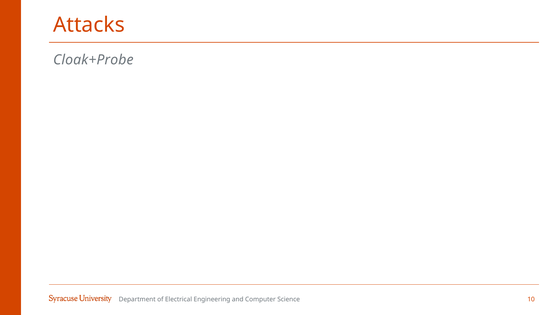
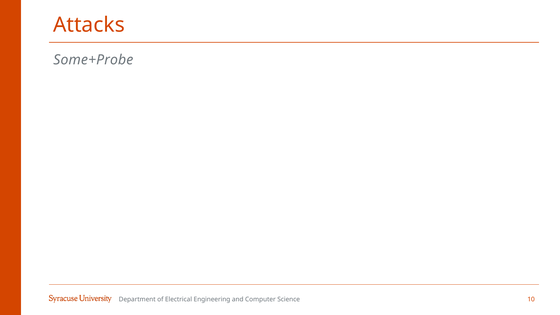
Cloak+Probe: Cloak+Probe -> Some+Probe
